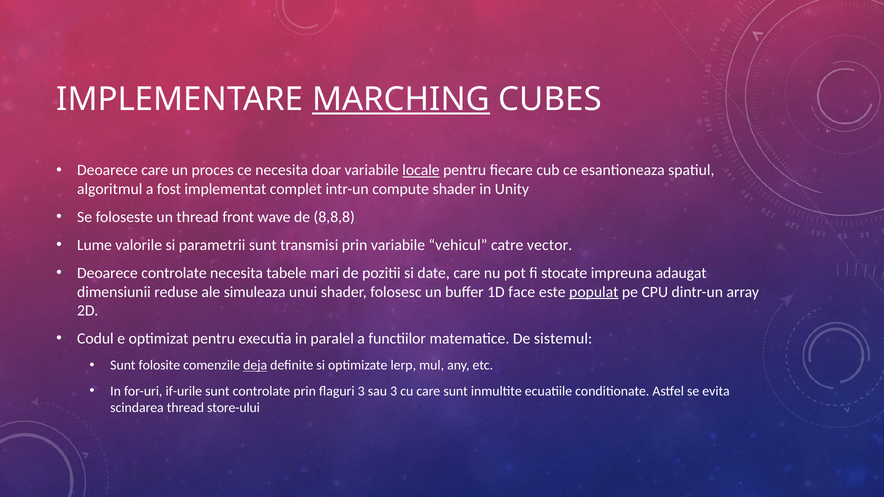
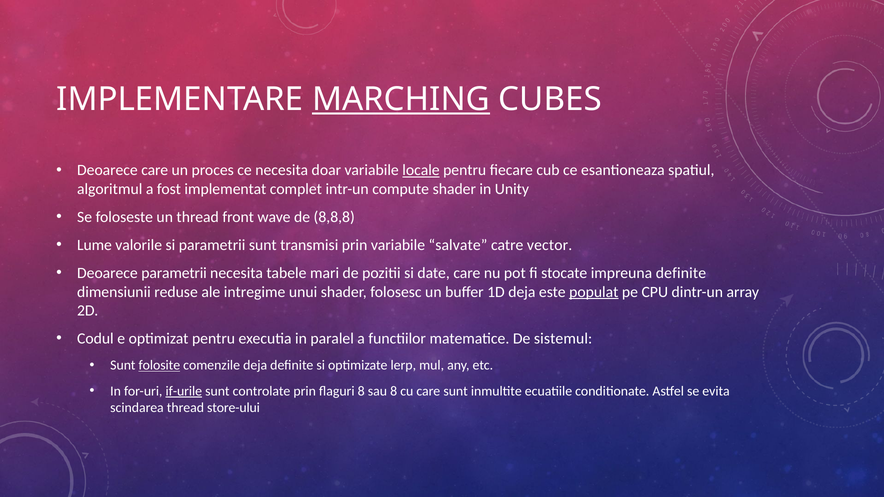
vehicul: vehicul -> salvate
Deoarece controlate: controlate -> parametrii
impreuna adaugat: adaugat -> definite
simuleaza: simuleaza -> intregime
1D face: face -> deja
folosite underline: none -> present
deja at (255, 366) underline: present -> none
if-urile underline: none -> present
flaguri 3: 3 -> 8
sau 3: 3 -> 8
